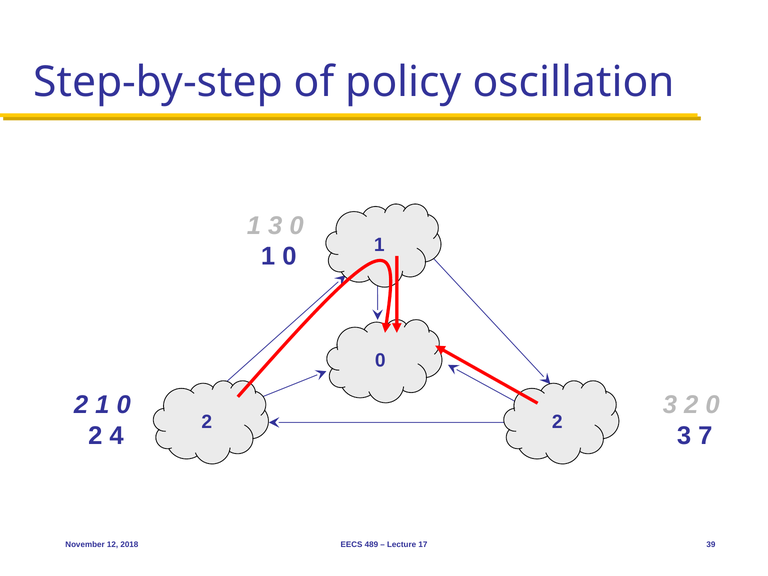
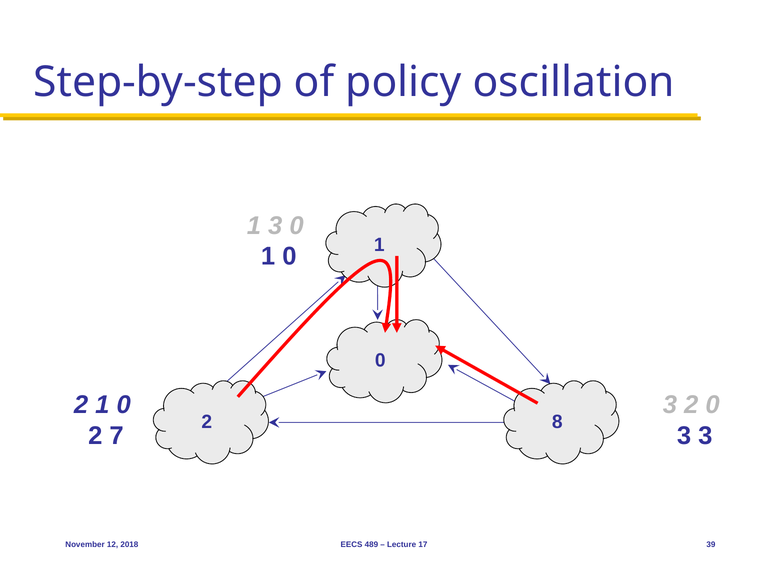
2 2: 2 -> 8
4: 4 -> 7
3 7: 7 -> 3
